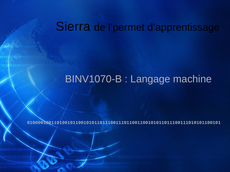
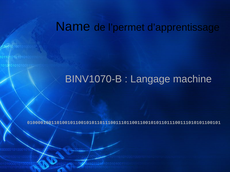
Sierra: Sierra -> Name
